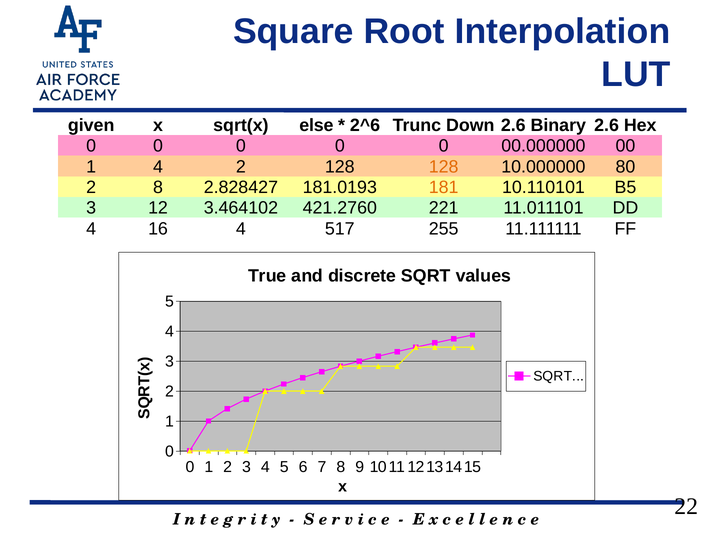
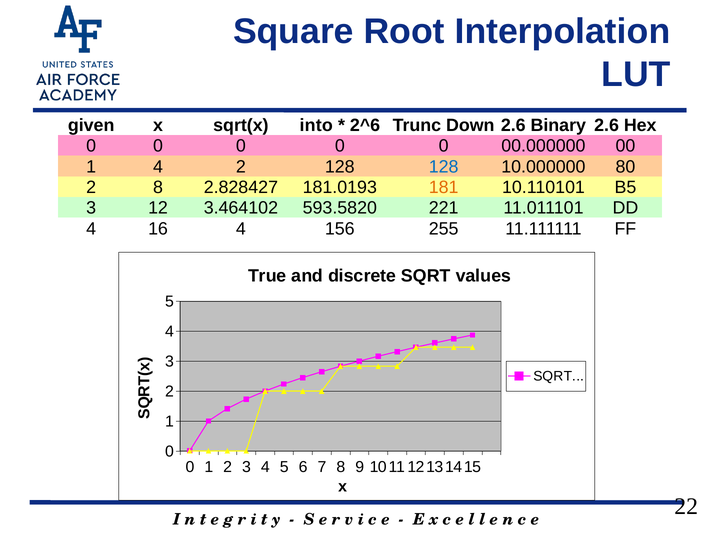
else: else -> into
128 at (444, 167) colour: orange -> blue
421.2760: 421.2760 -> 593.5820
517: 517 -> 156
